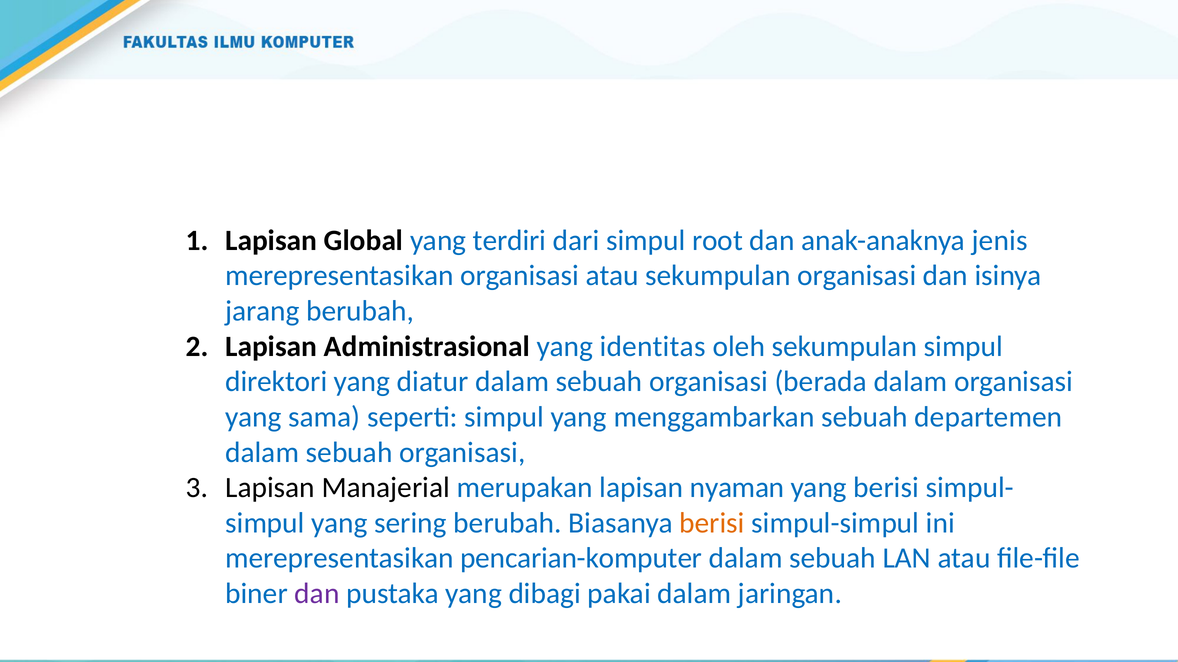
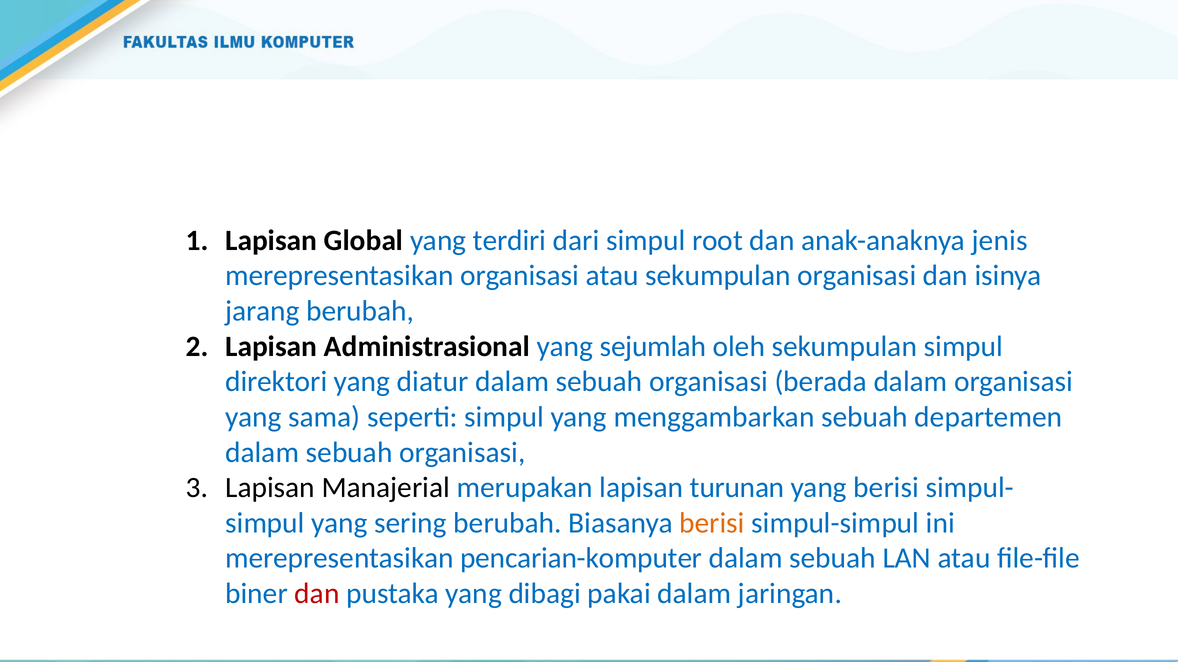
identitas: identitas -> sejumlah
nyaman: nyaman -> turunan
dan at (317, 594) colour: purple -> red
